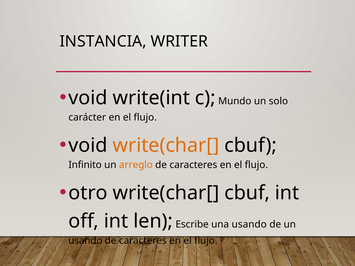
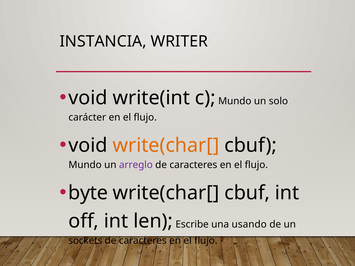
Infinito at (85, 165): Infinito -> Mundo
arreglo colour: orange -> purple
otro: otro -> byte
usando at (85, 241): usando -> sockets
